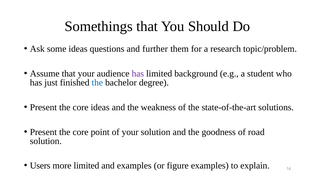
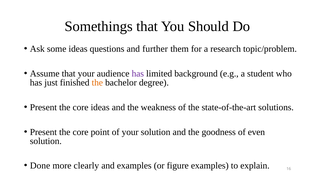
the at (97, 83) colour: blue -> orange
road: road -> even
Users: Users -> Done
more limited: limited -> clearly
